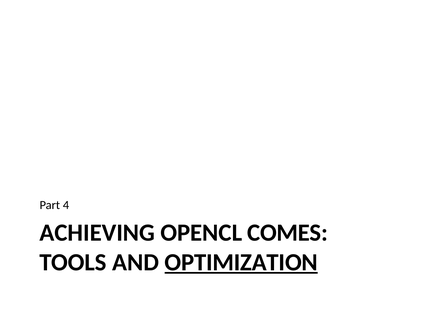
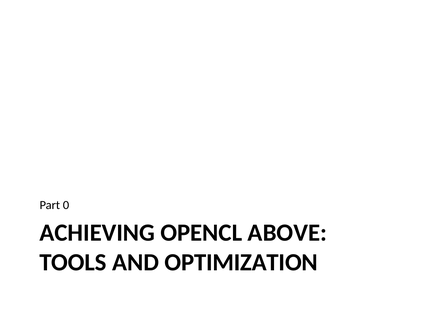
4: 4 -> 0
COMES: COMES -> ABOVE
OPTIMIZATION underline: present -> none
